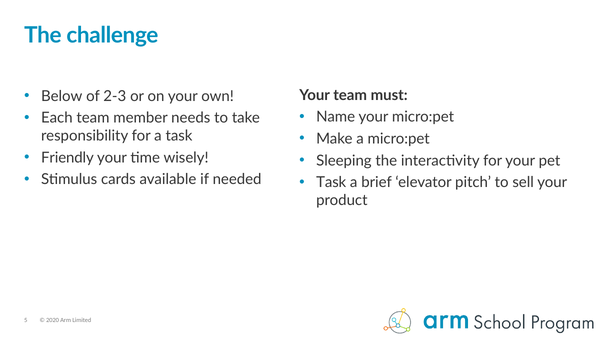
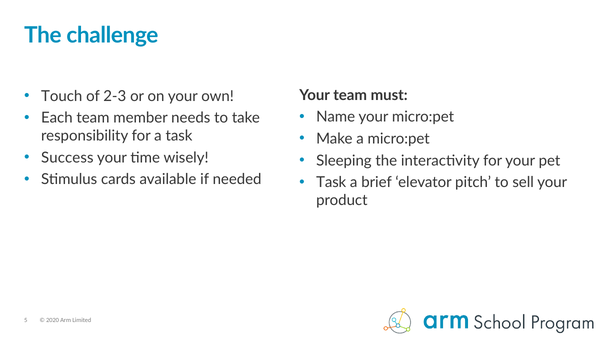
Below: Below -> Touch
Friendly: Friendly -> Success
